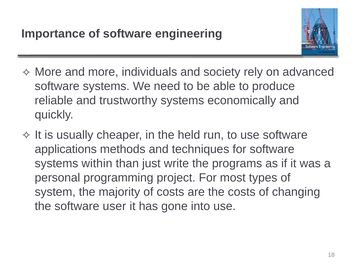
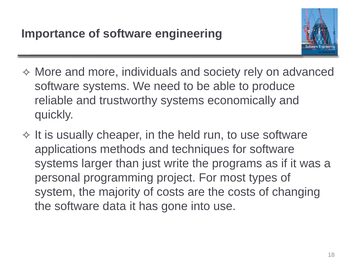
within: within -> larger
user: user -> data
